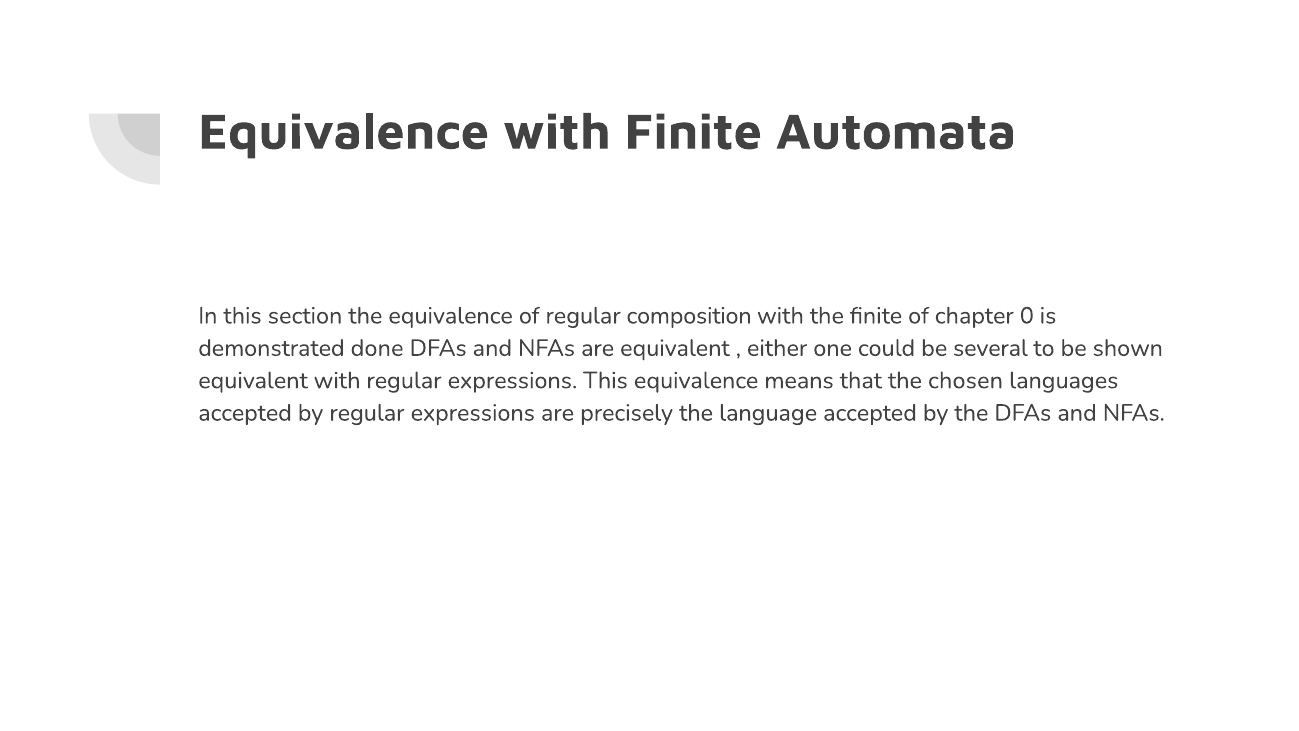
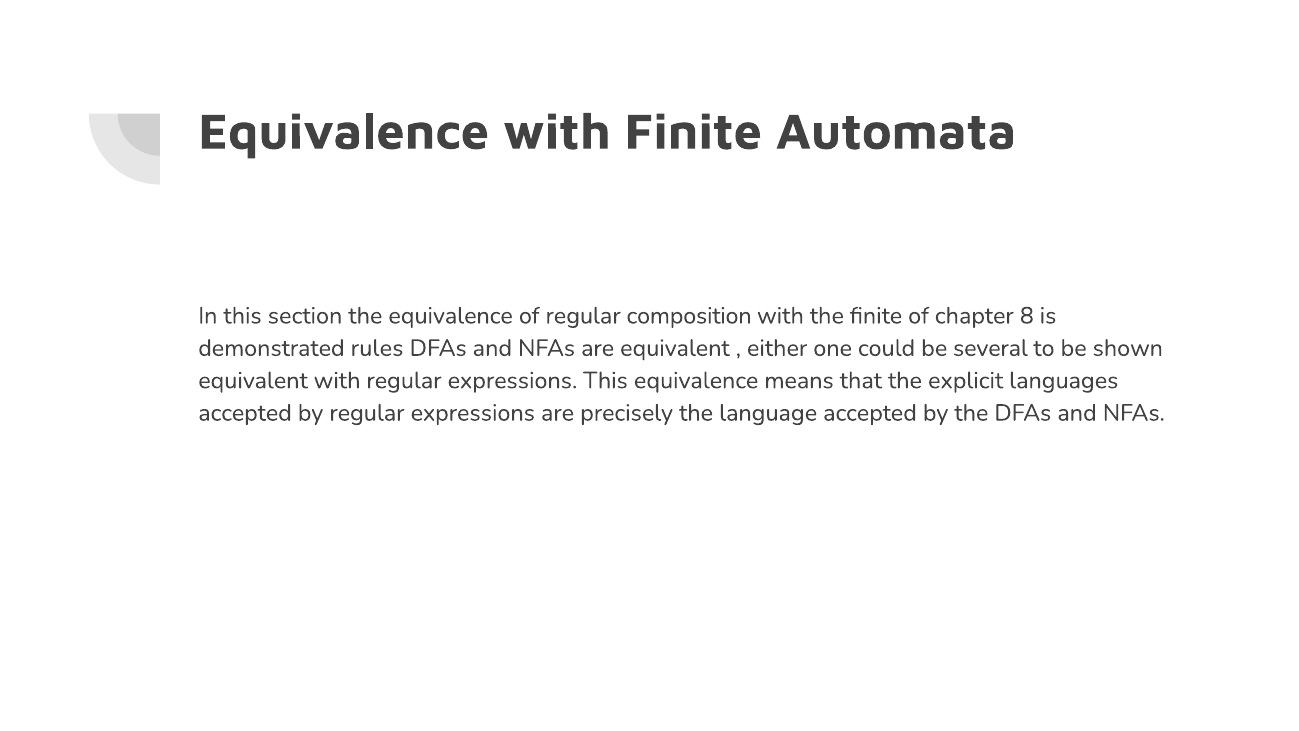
0: 0 -> 8
done: done -> rules
chosen: chosen -> explicit
